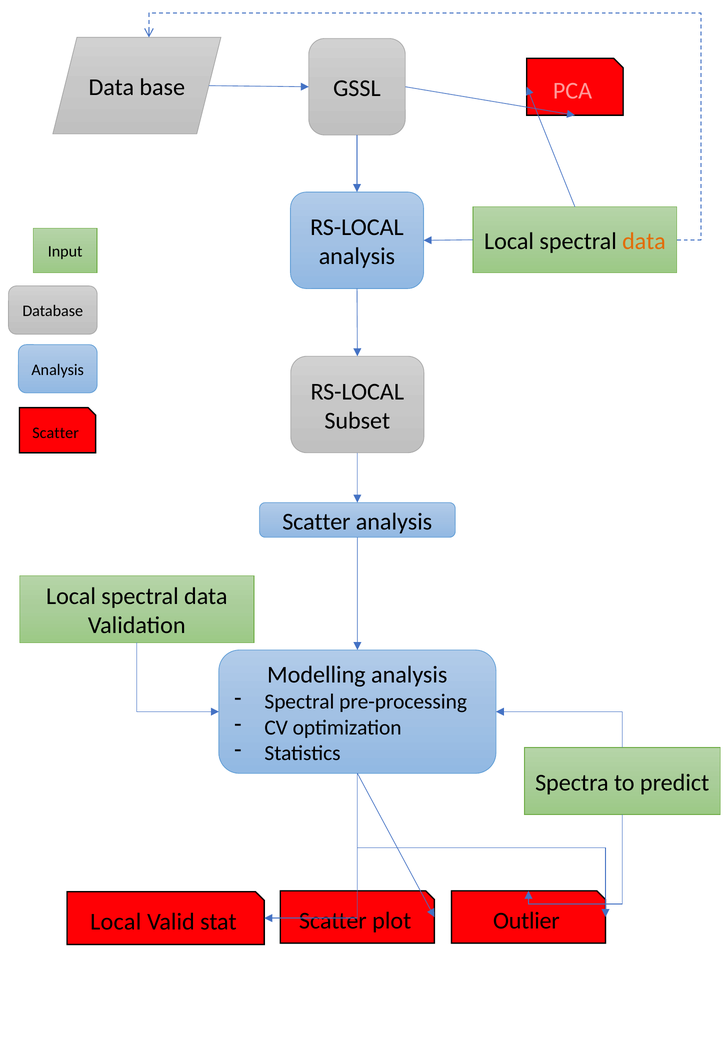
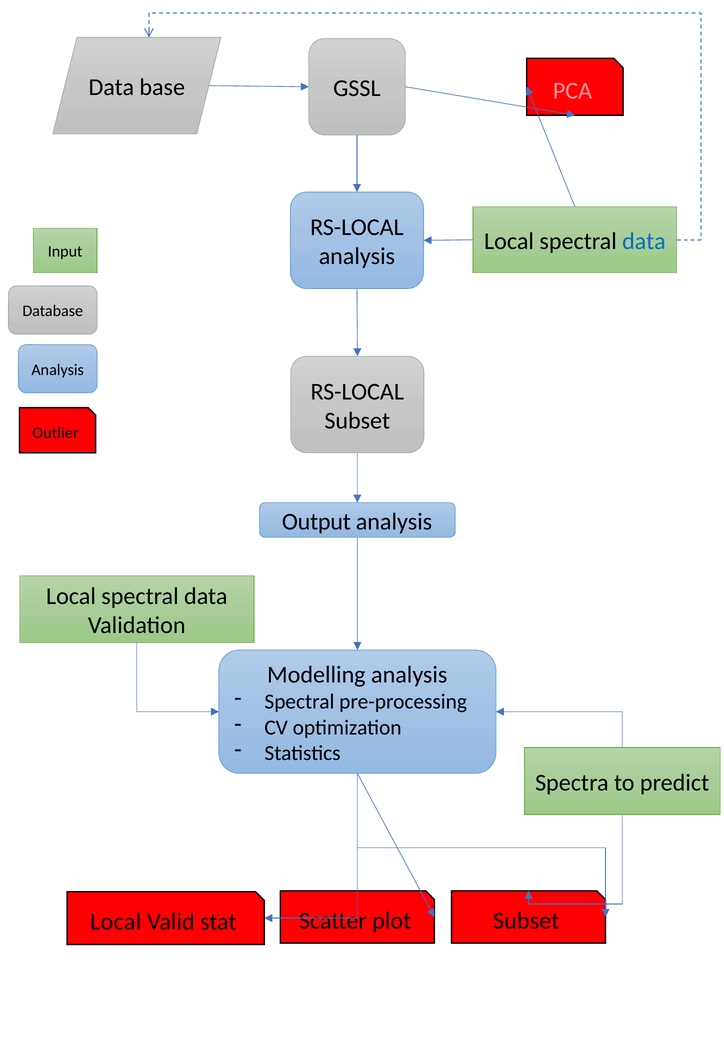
data at (644, 241) colour: orange -> blue
Scatter at (56, 433): Scatter -> Outlier
Scatter at (316, 521): Scatter -> Output
plot Outlier: Outlier -> Subset
